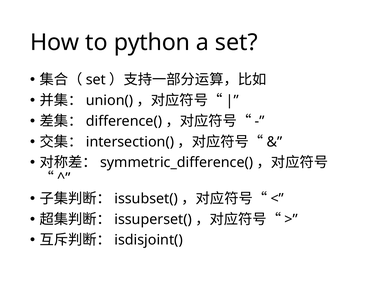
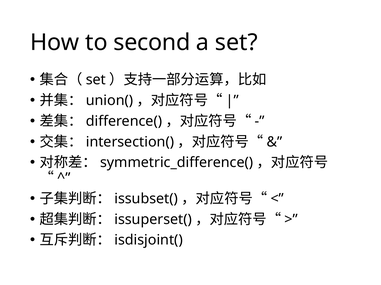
python: python -> second
